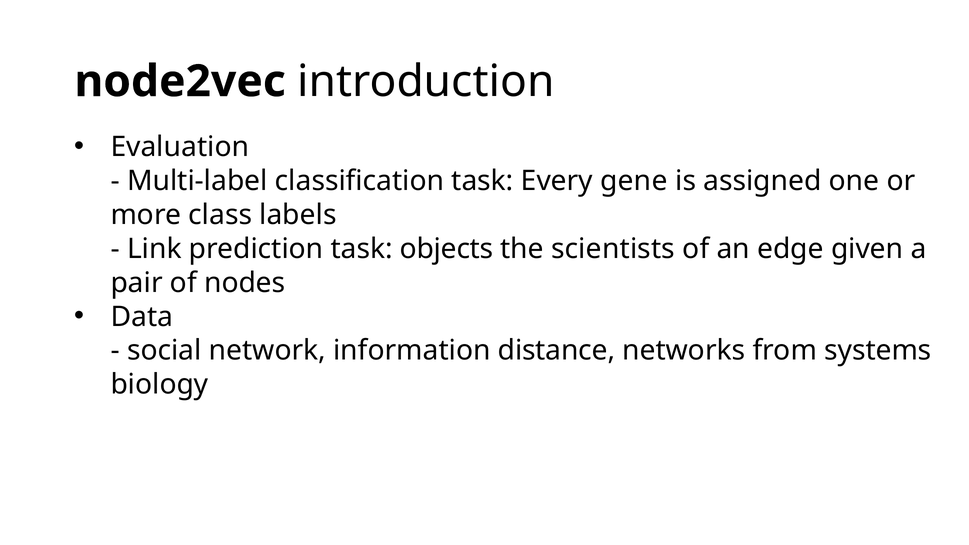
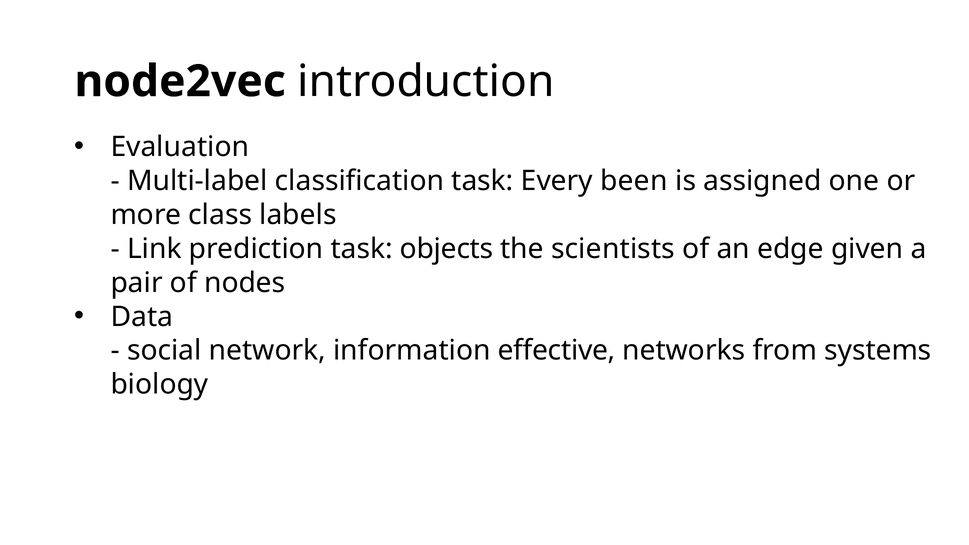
gene: gene -> been
distance: distance -> effective
